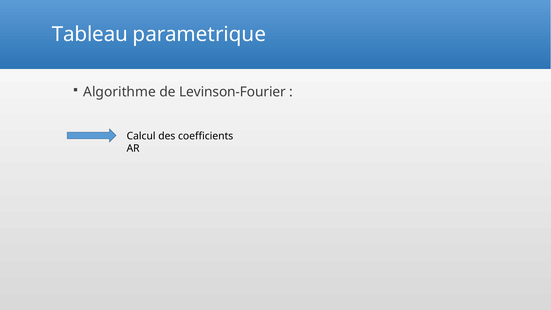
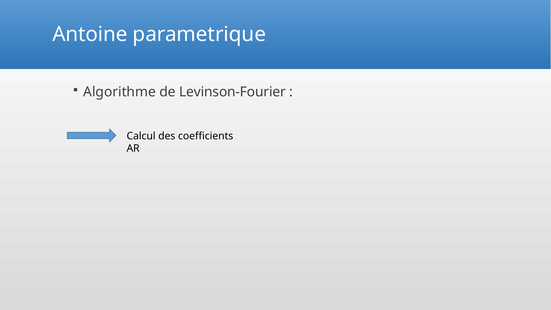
Tableau: Tableau -> Antoine
